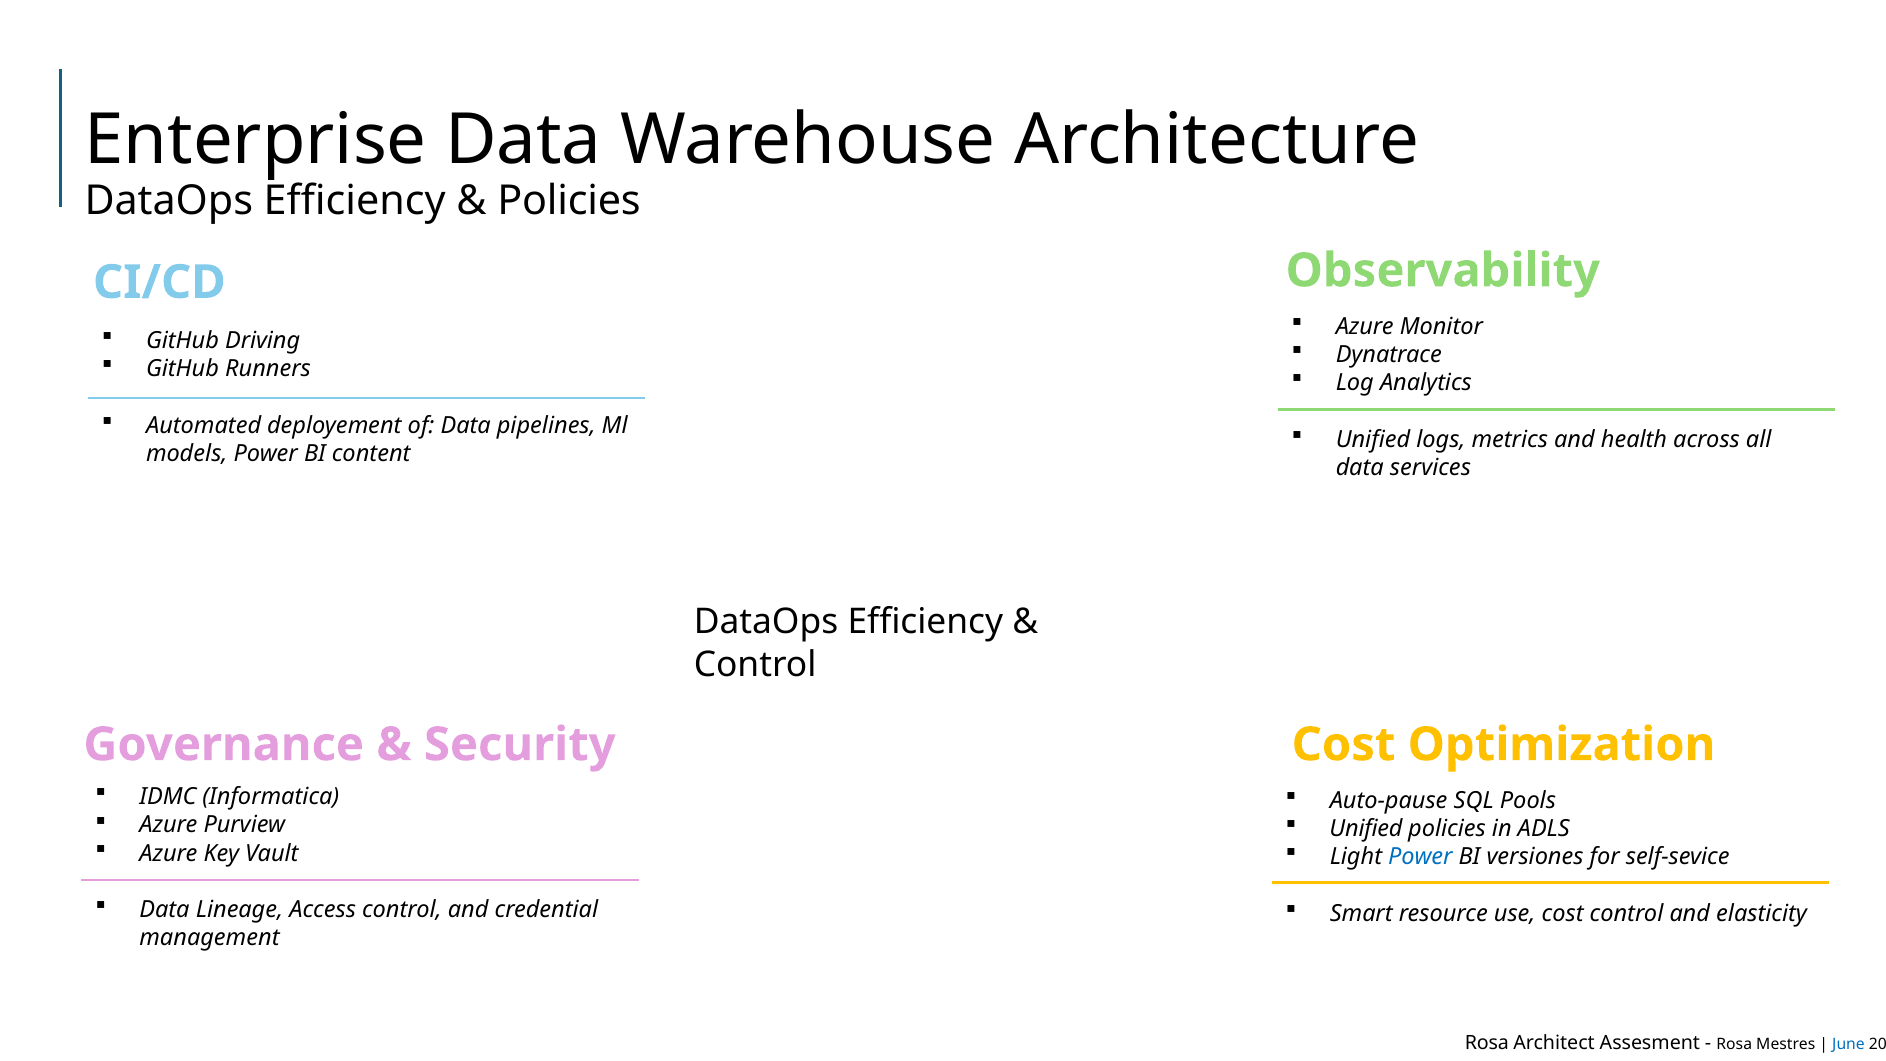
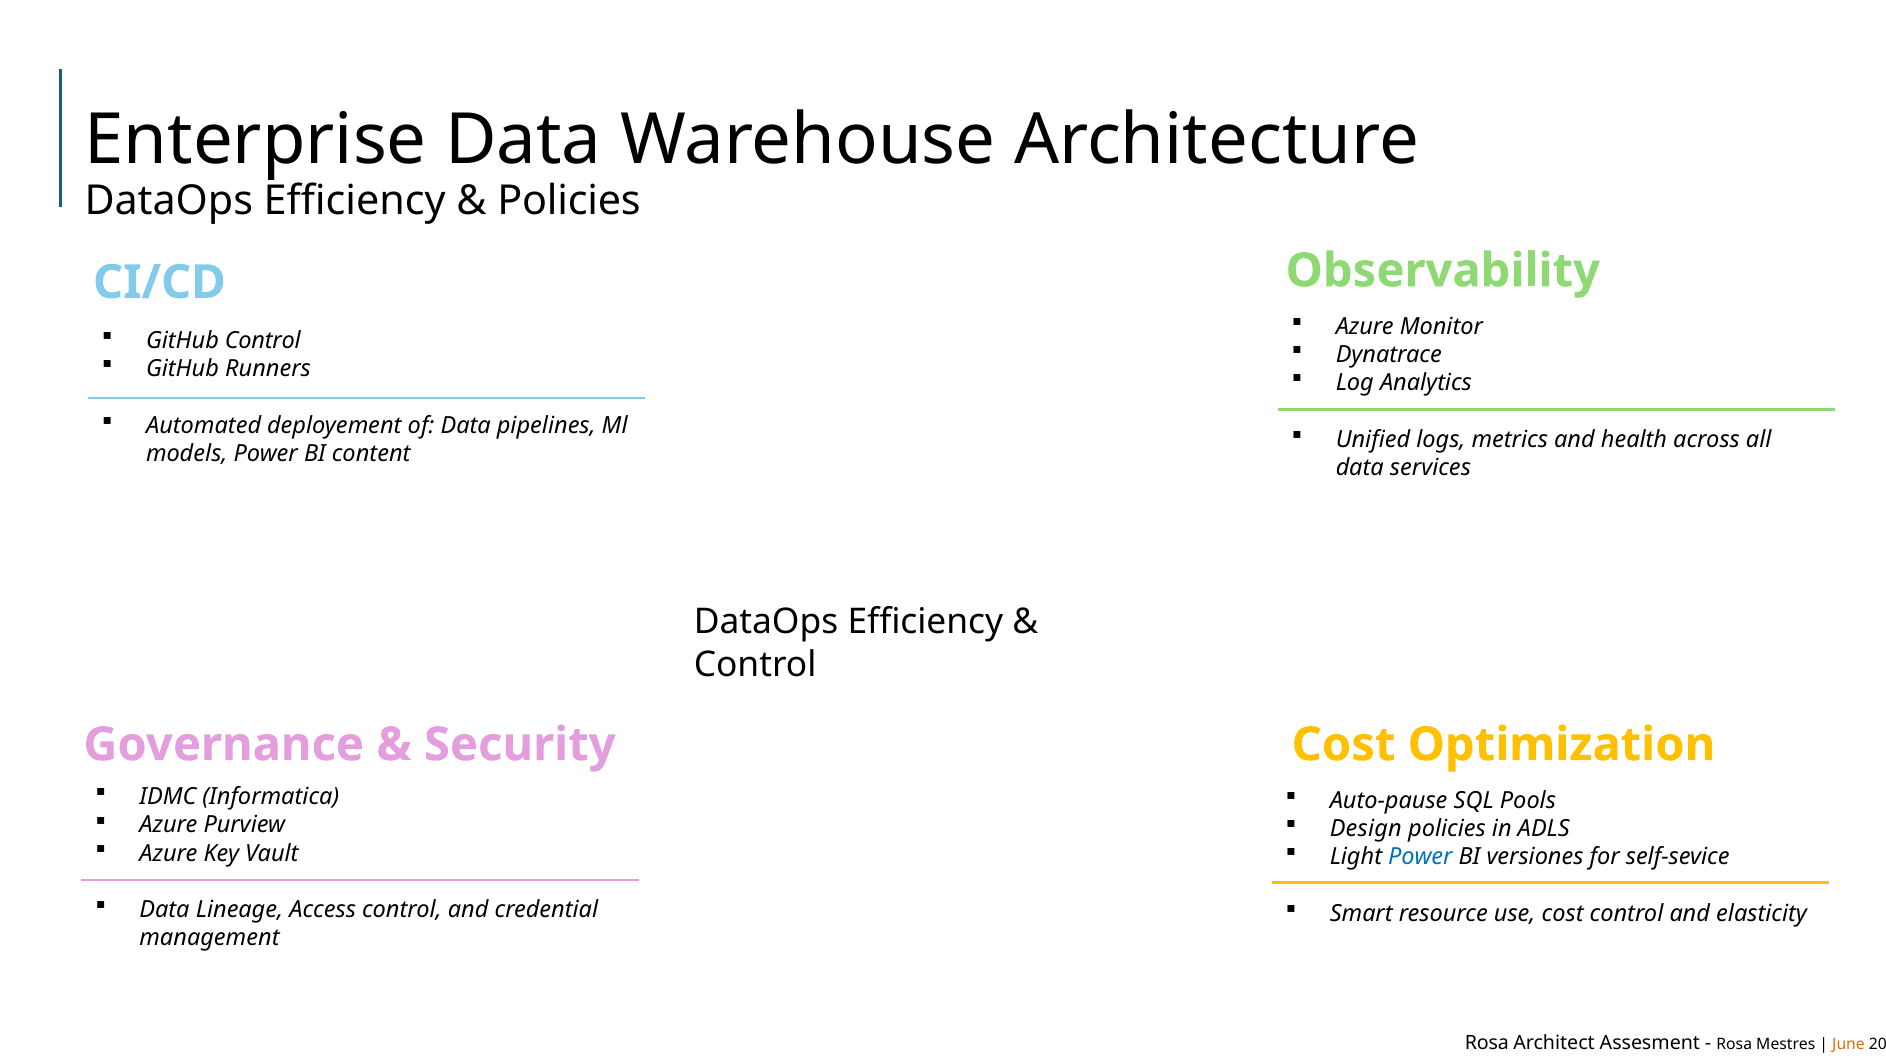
GitHub Driving: Driving -> Control
Unified at (1366, 828): Unified -> Design
June colour: blue -> orange
